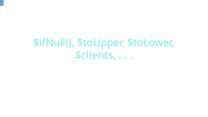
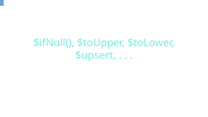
$clients: $clients -> $upsert
